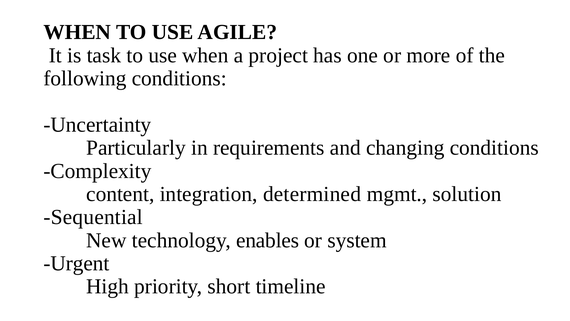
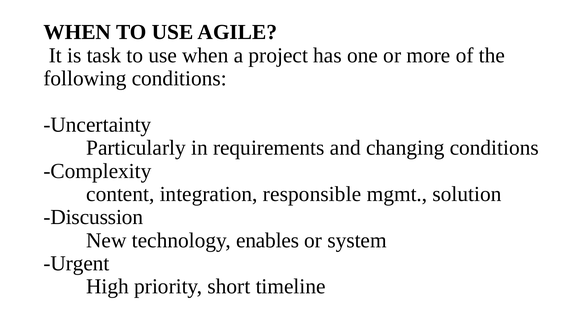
determined: determined -> responsible
Sequential: Sequential -> Discussion
